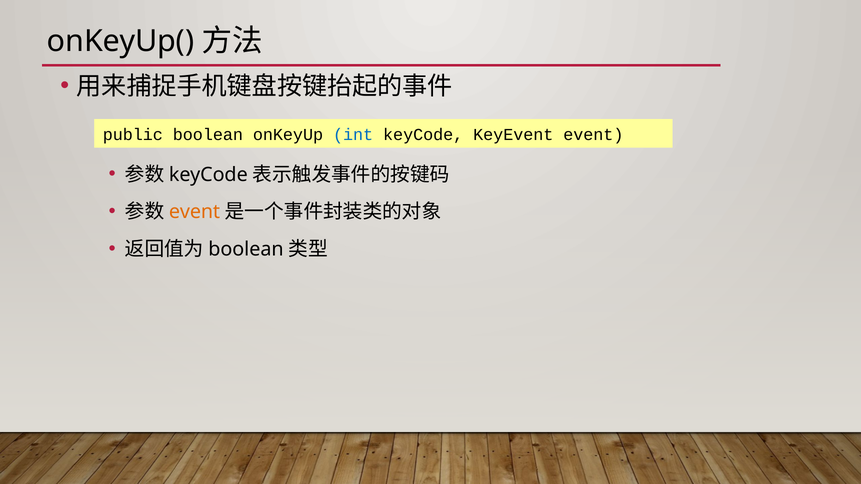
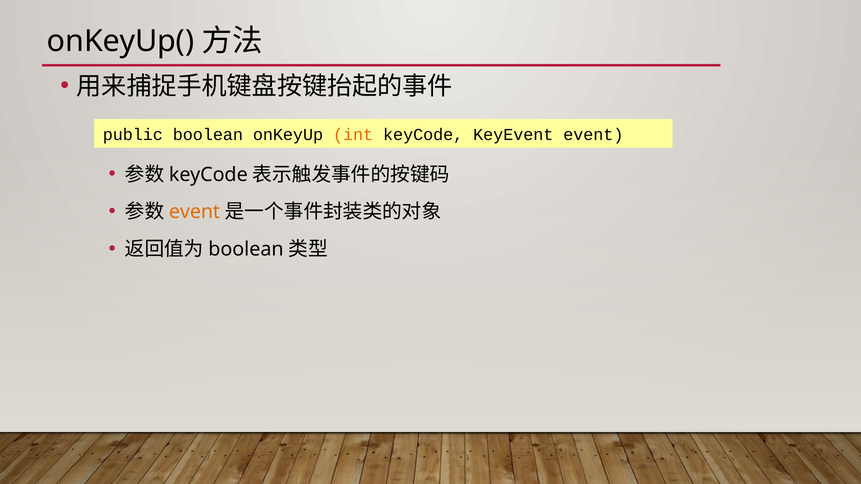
int colour: blue -> orange
